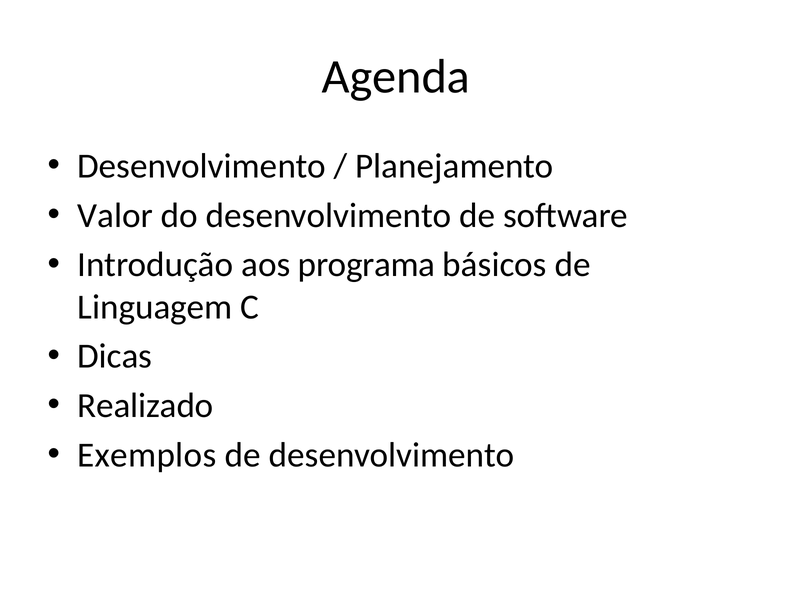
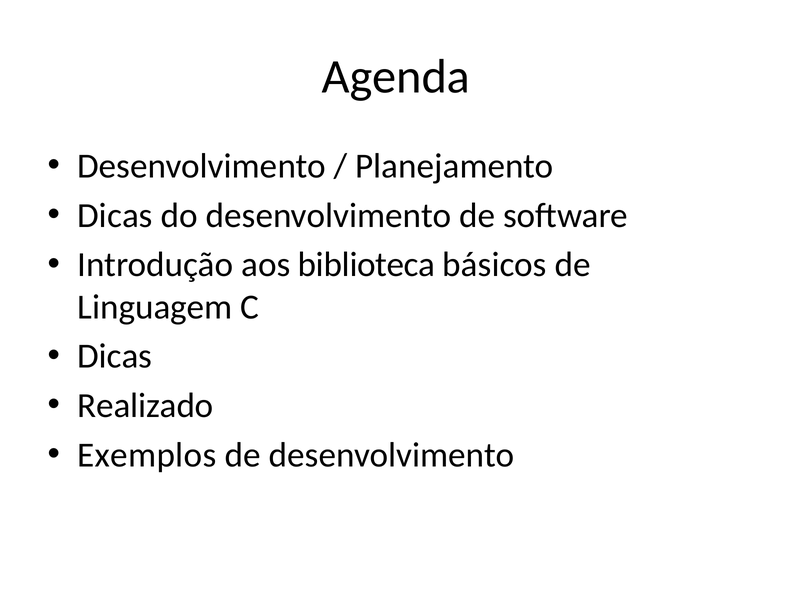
Valor at (115, 215): Valor -> Dicas
programa: programa -> biblioteca
